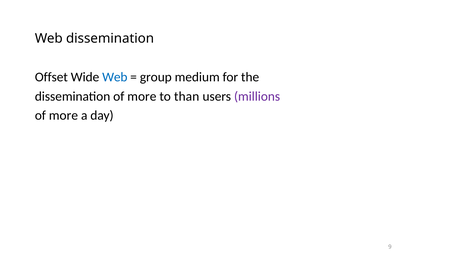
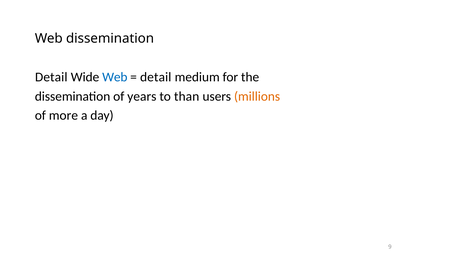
Offset at (51, 77): Offset -> Detail
group at (156, 77): group -> detail
dissemination of more: more -> years
millions colour: purple -> orange
